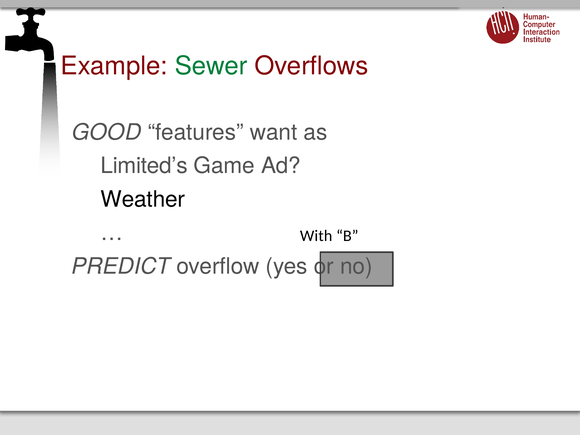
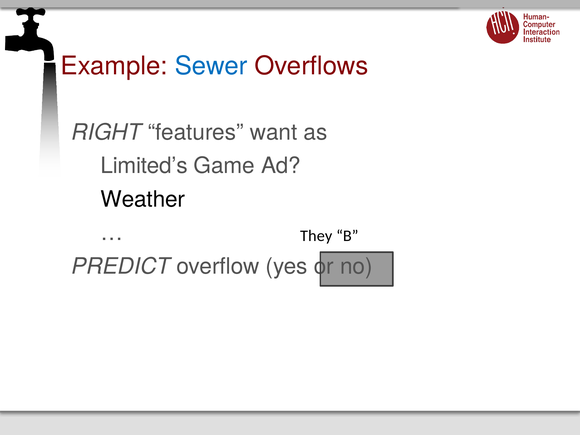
Sewer colour: green -> blue
GOOD: GOOD -> RIGHT
With: With -> They
